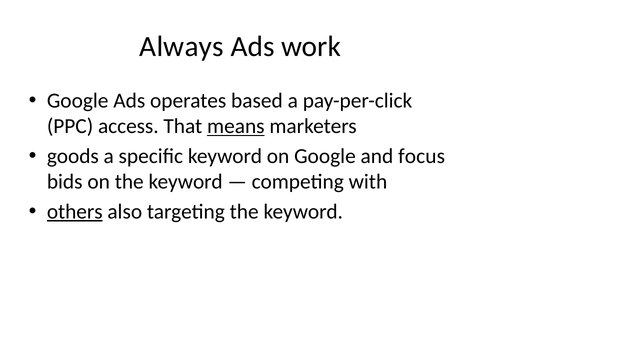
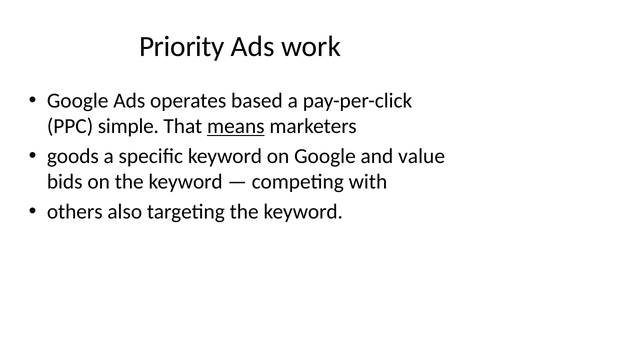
Always: Always -> Priority
access: access -> simple
focus: focus -> value
others underline: present -> none
